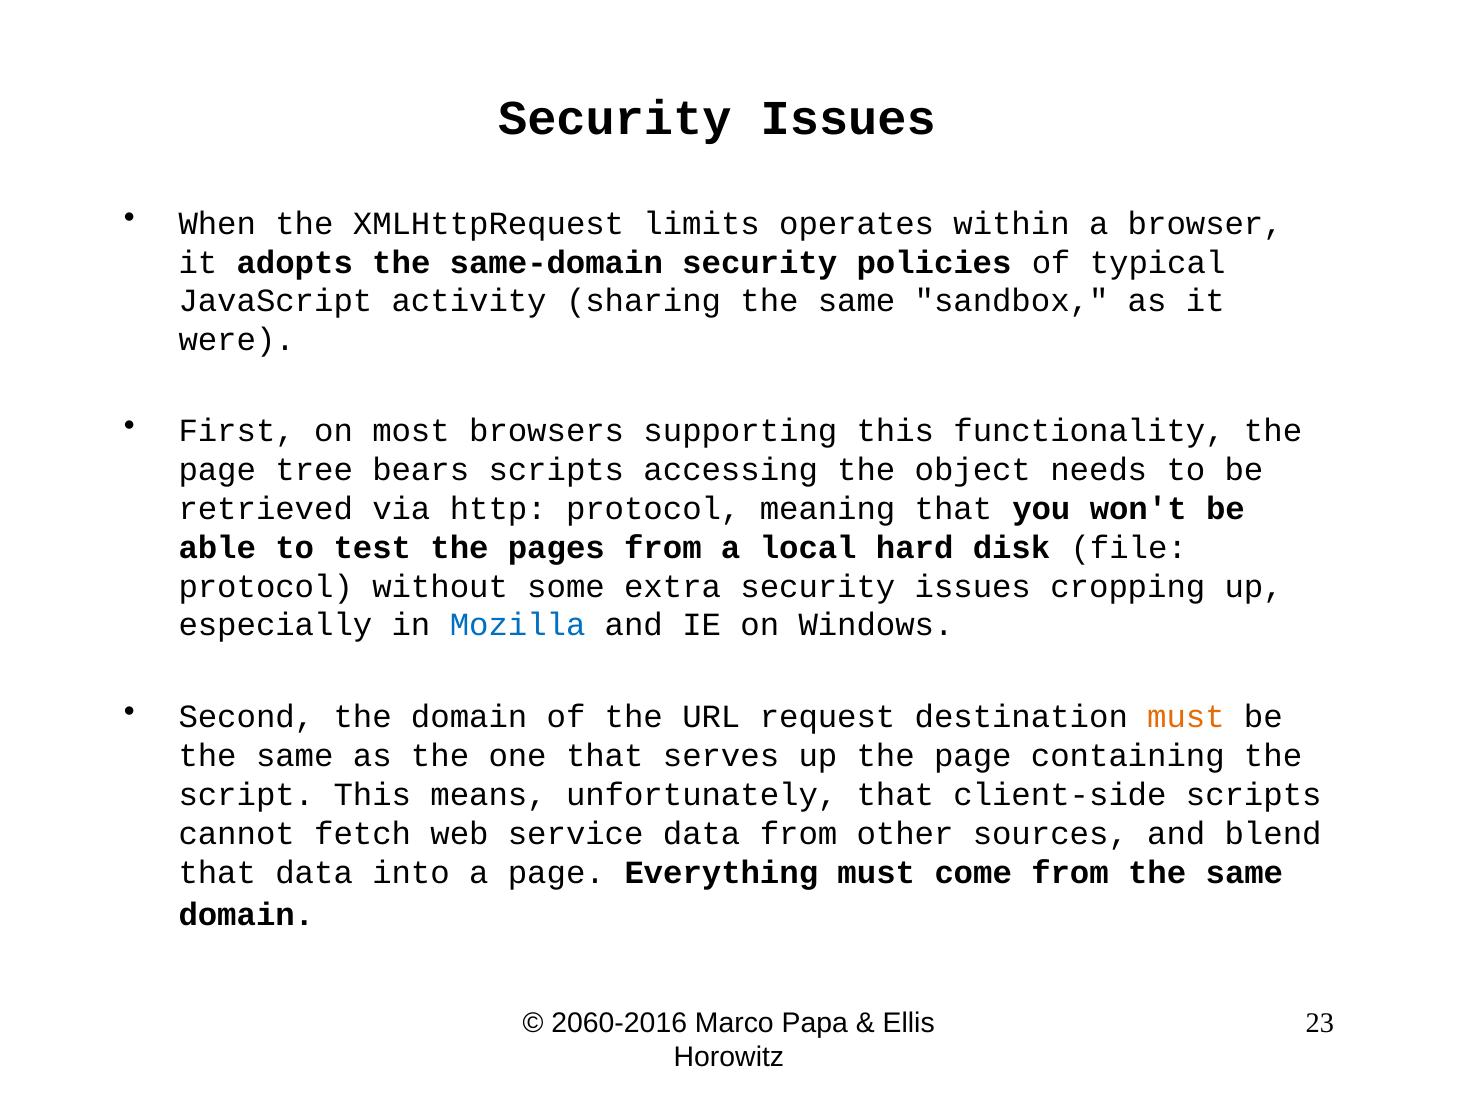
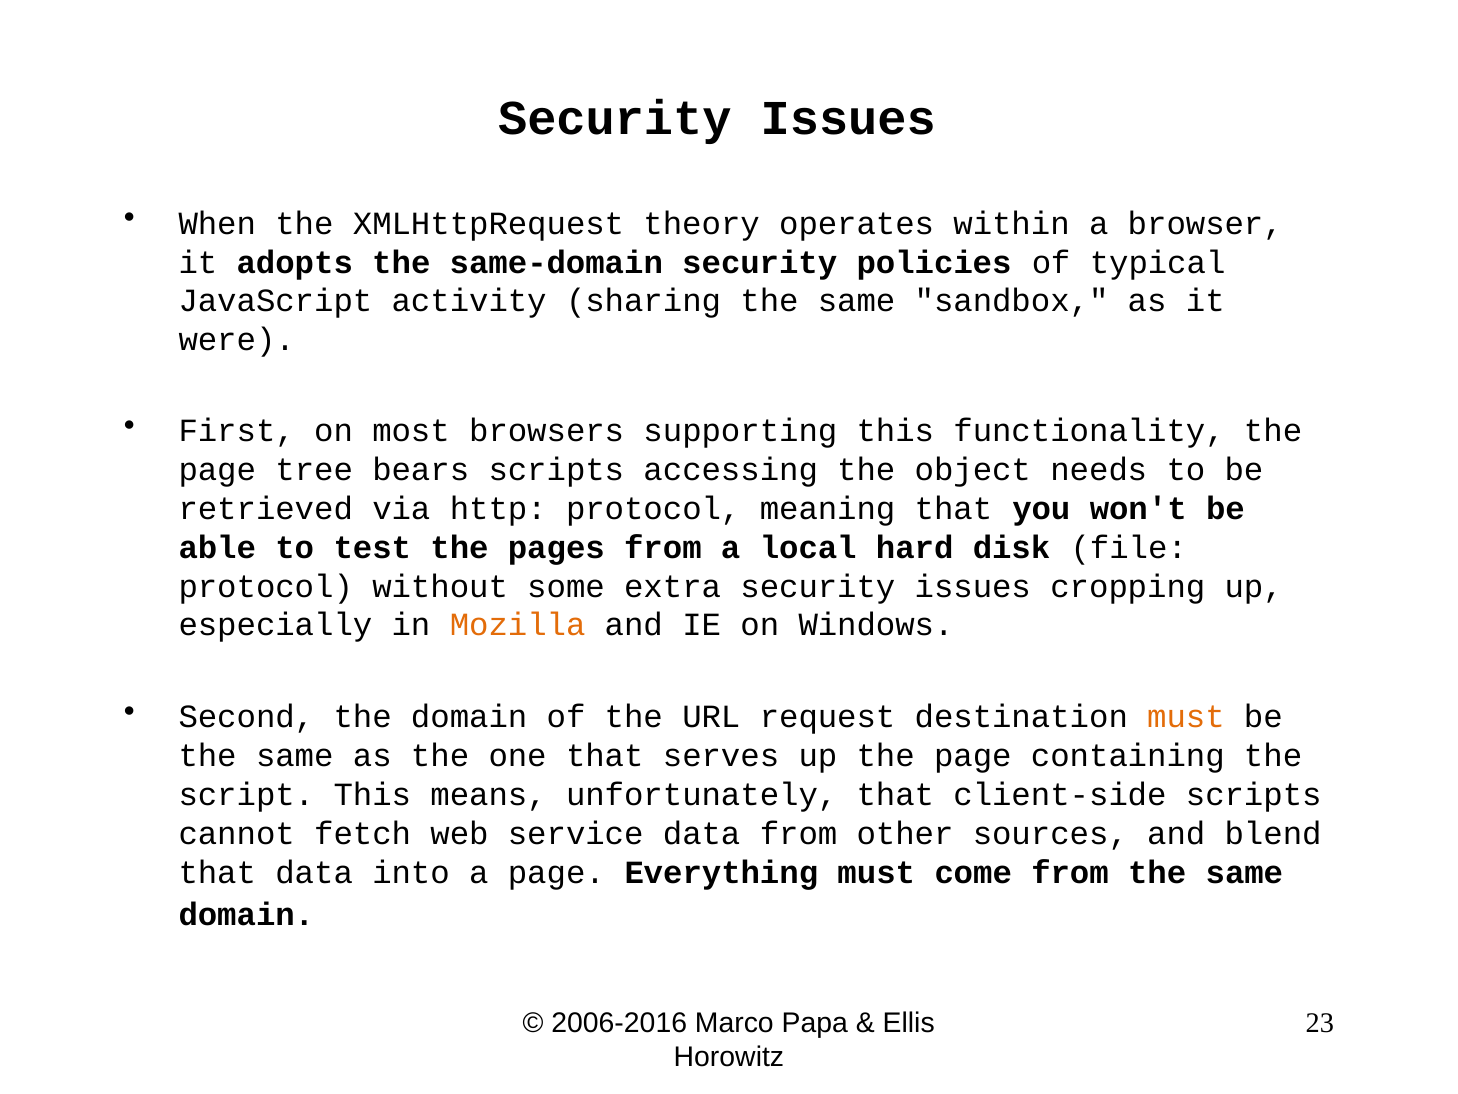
limits: limits -> theory
Mozilla colour: blue -> orange
2060-2016: 2060-2016 -> 2006-2016
